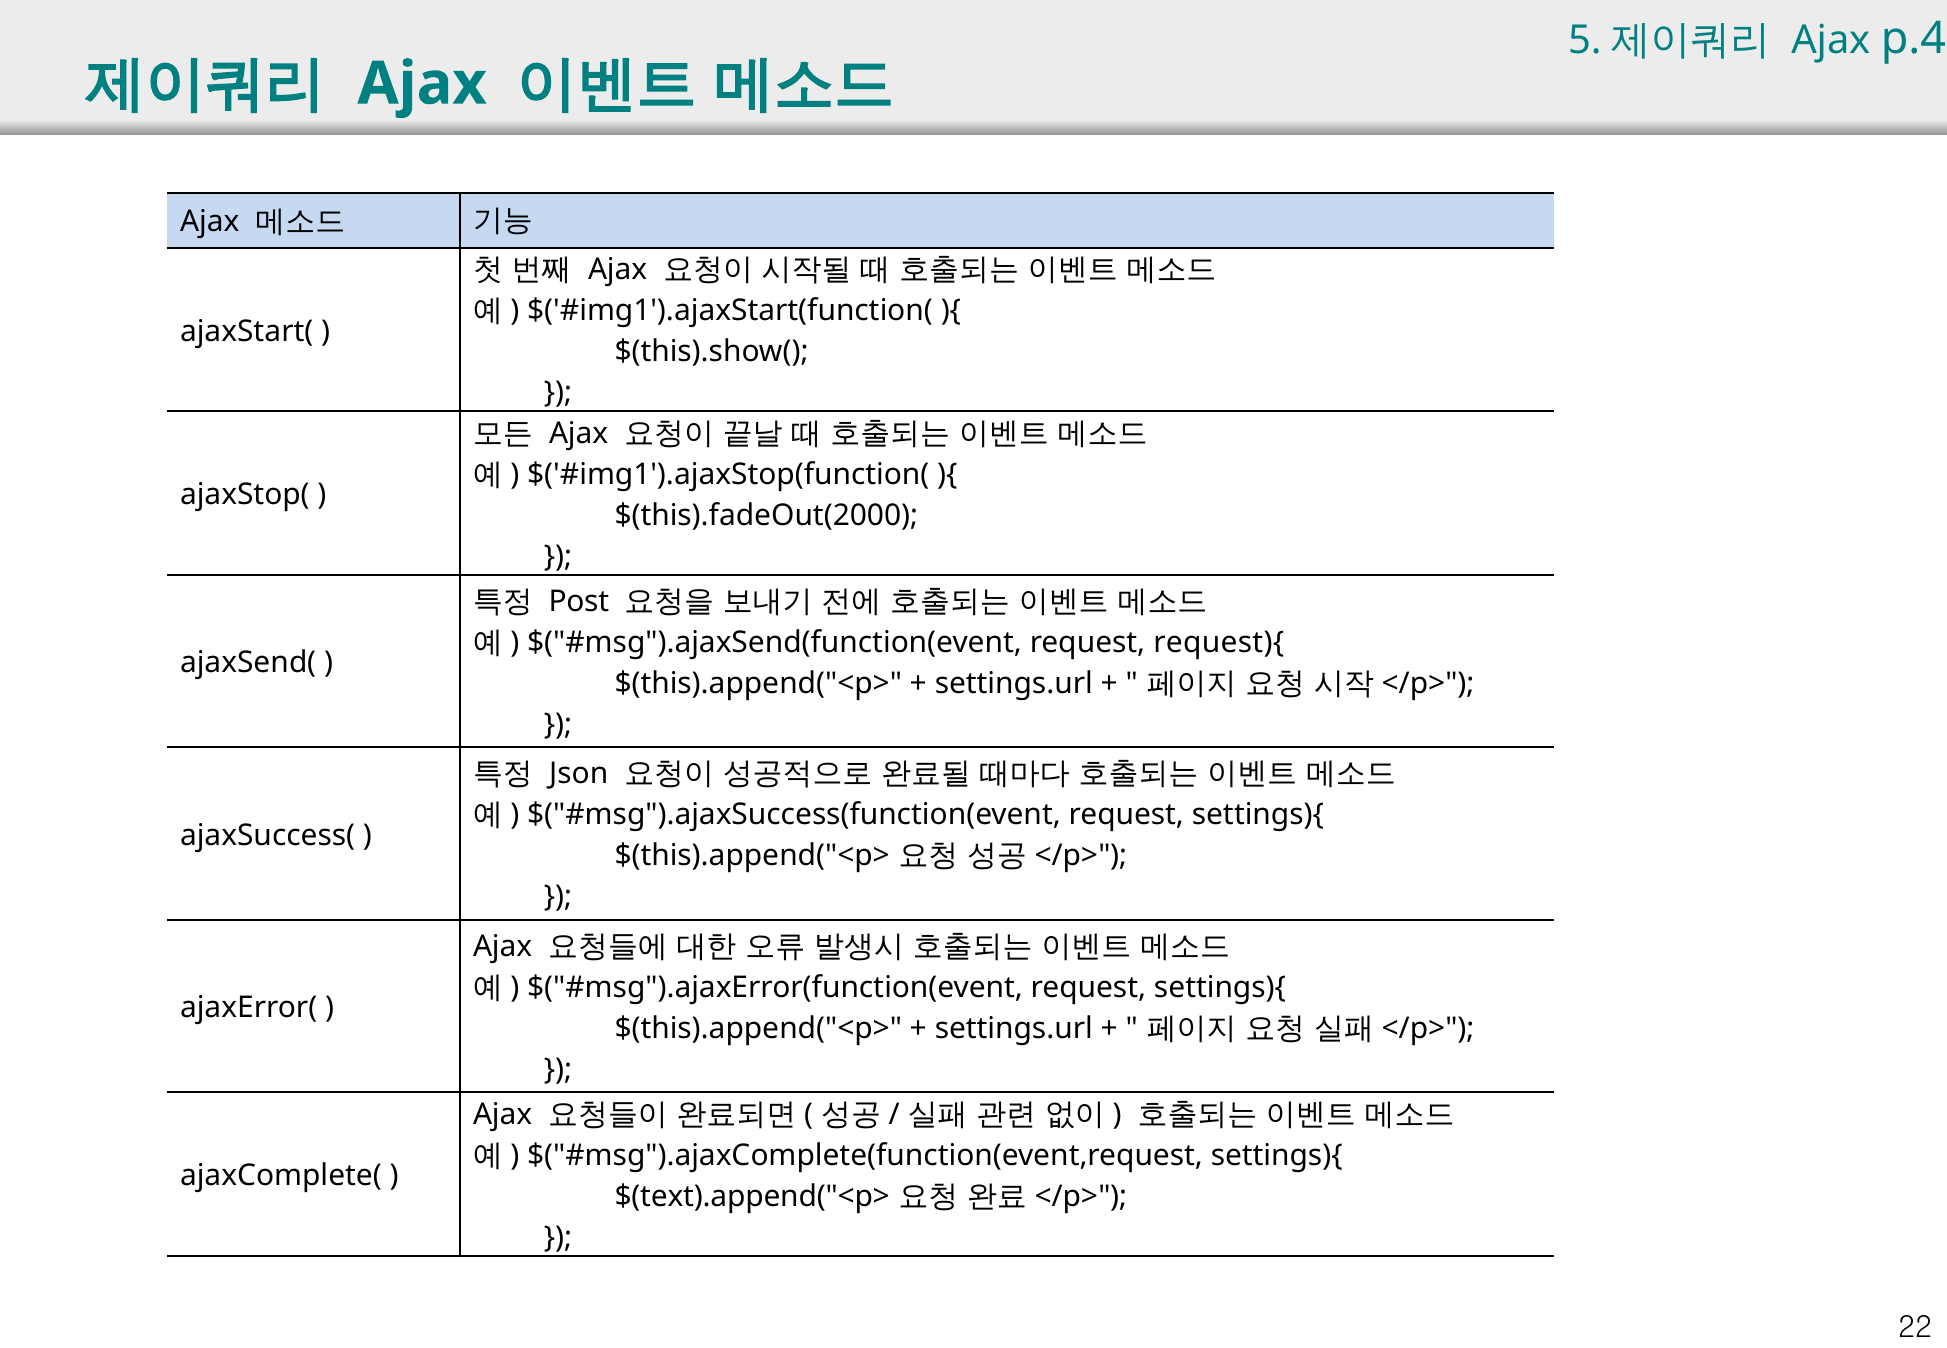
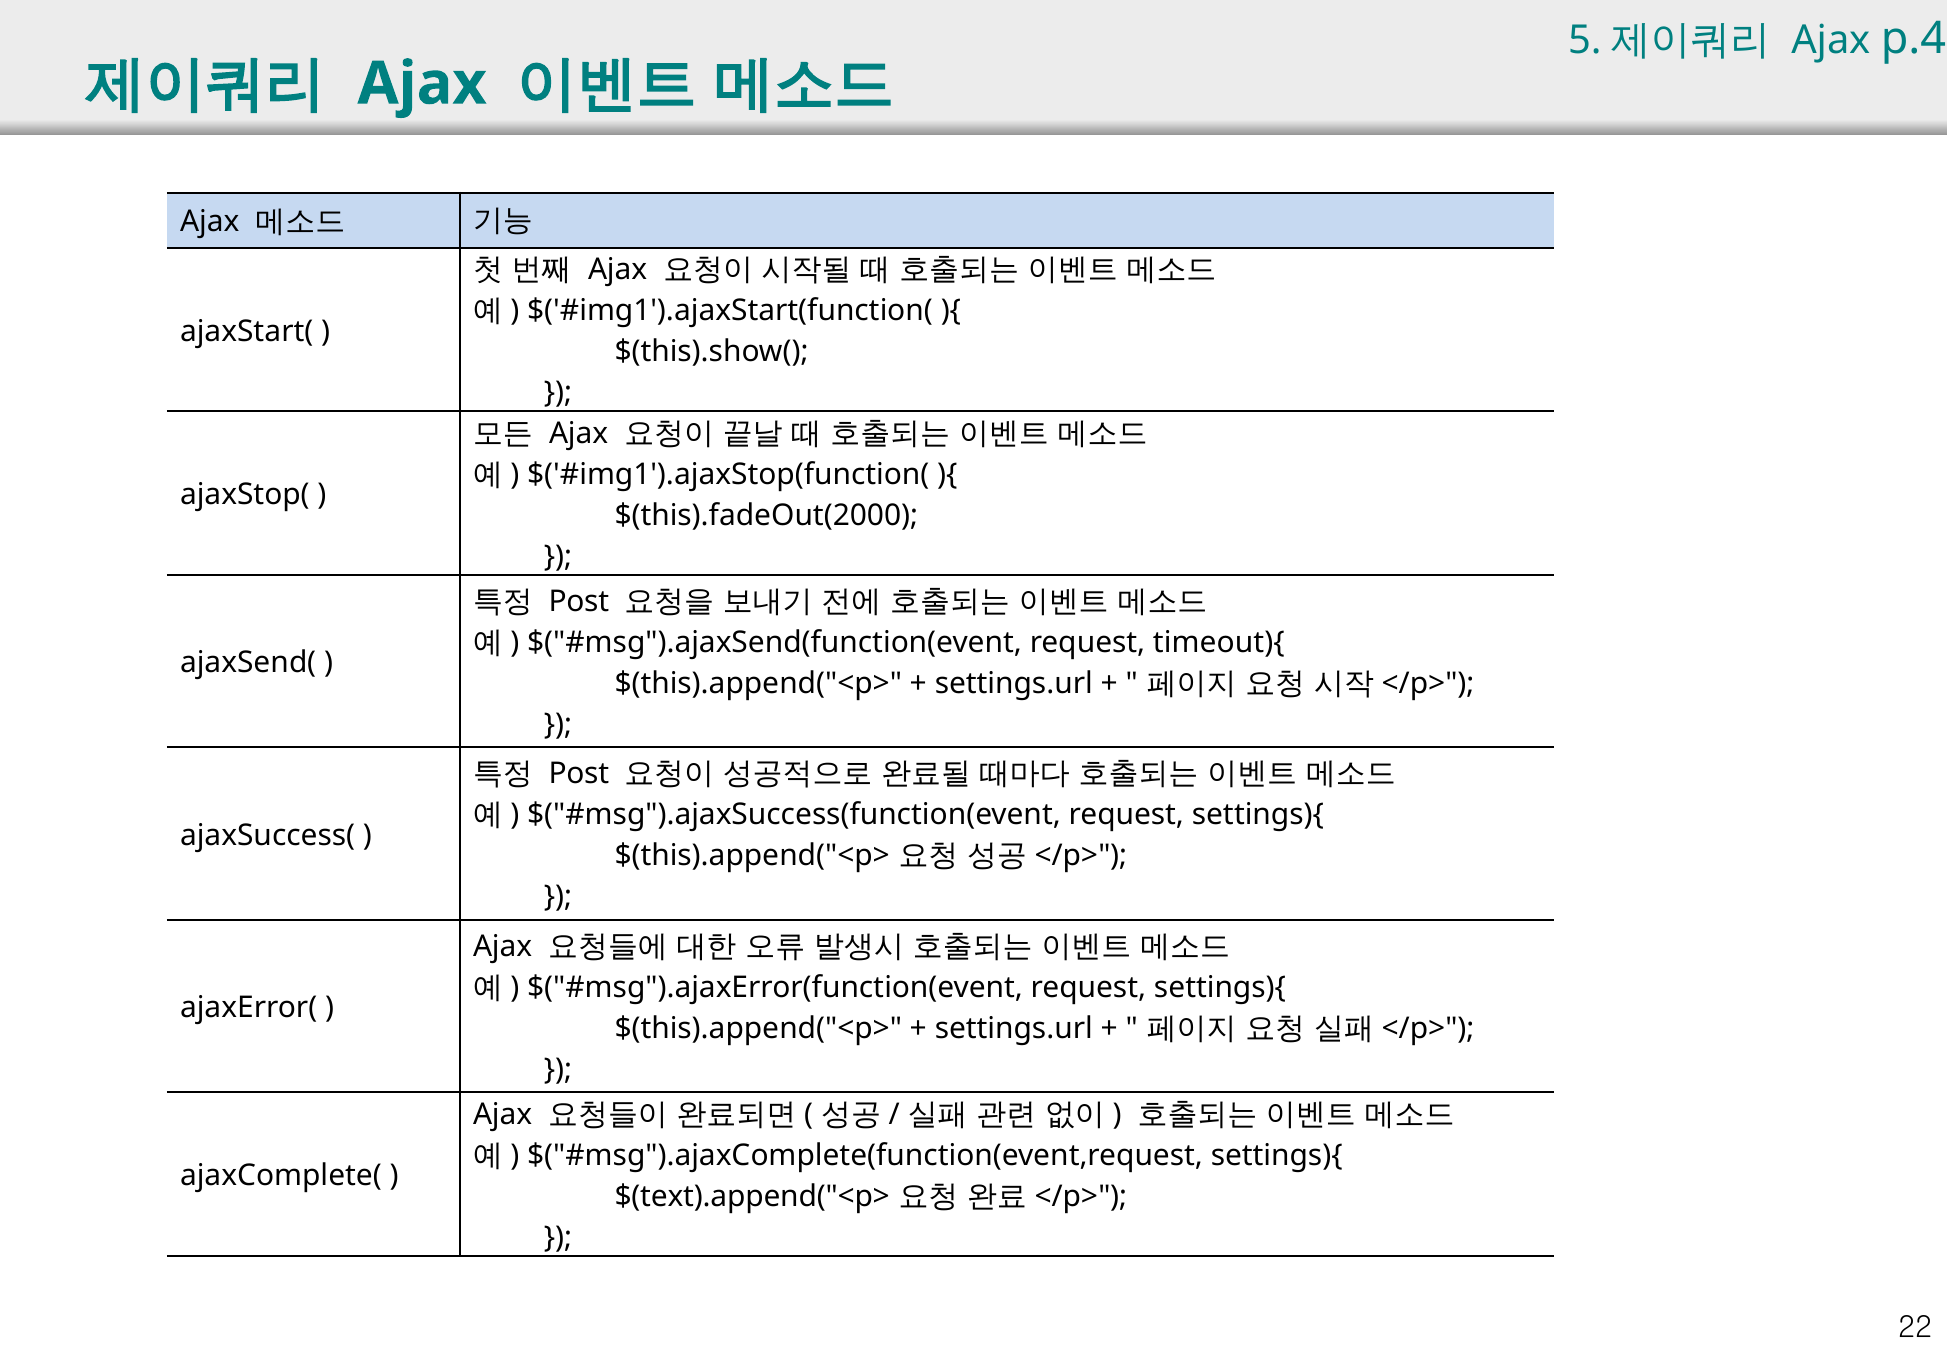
request){: request){ -> timeout){
Json at (579, 774): Json -> Post
